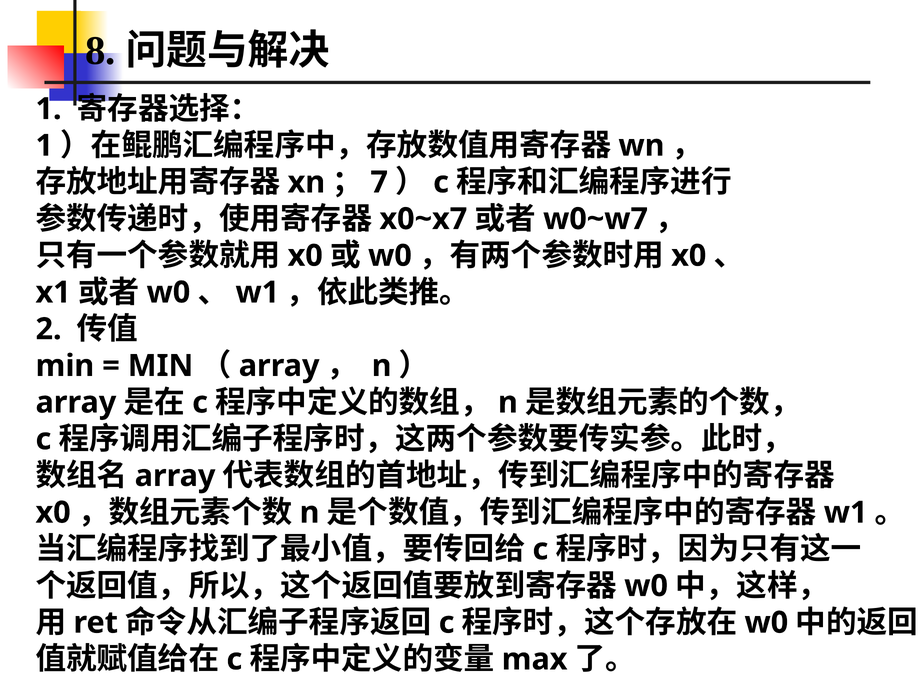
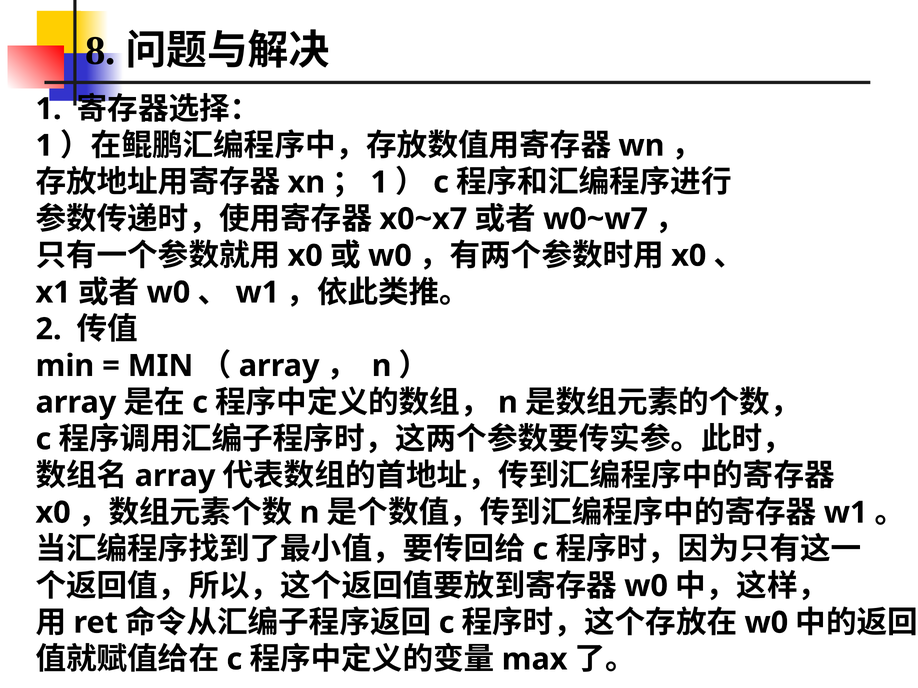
7 at (379, 182): 7 -> 1
